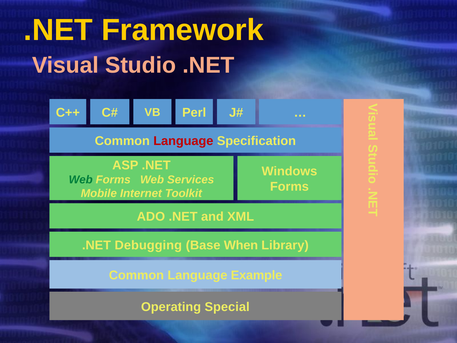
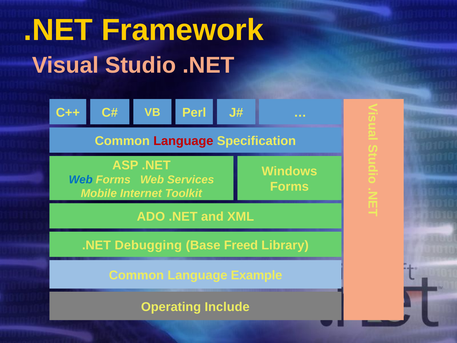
Web at (81, 179) colour: green -> blue
When: When -> Freed
Special: Special -> Include
